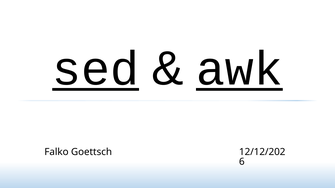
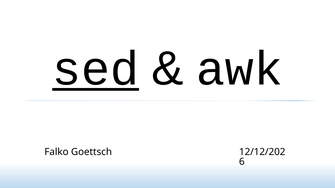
awk underline: present -> none
